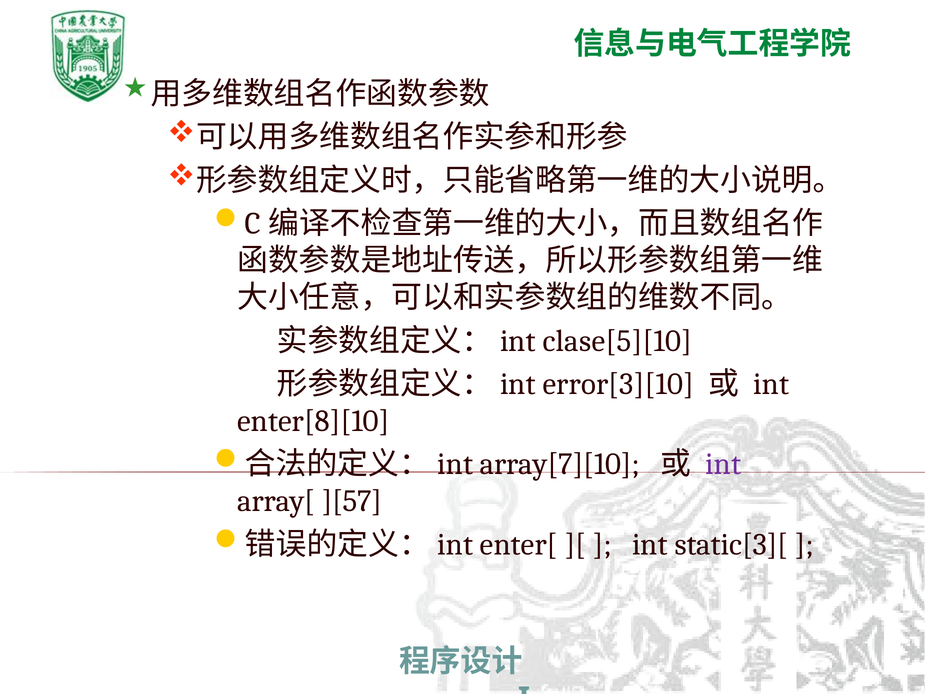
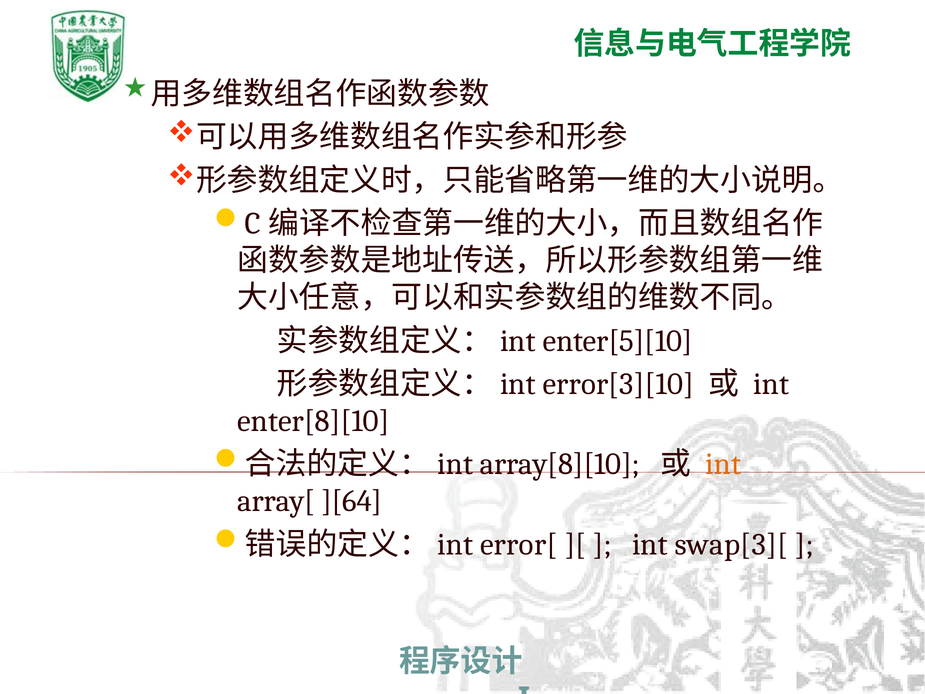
clase[5][10: clase[5][10 -> enter[5][10
array[7][10: array[7][10 -> array[8][10
int at (723, 464) colour: purple -> orange
][57: ][57 -> ][64
enter[: enter[ -> error[
static[3][: static[3][ -> swap[3][
